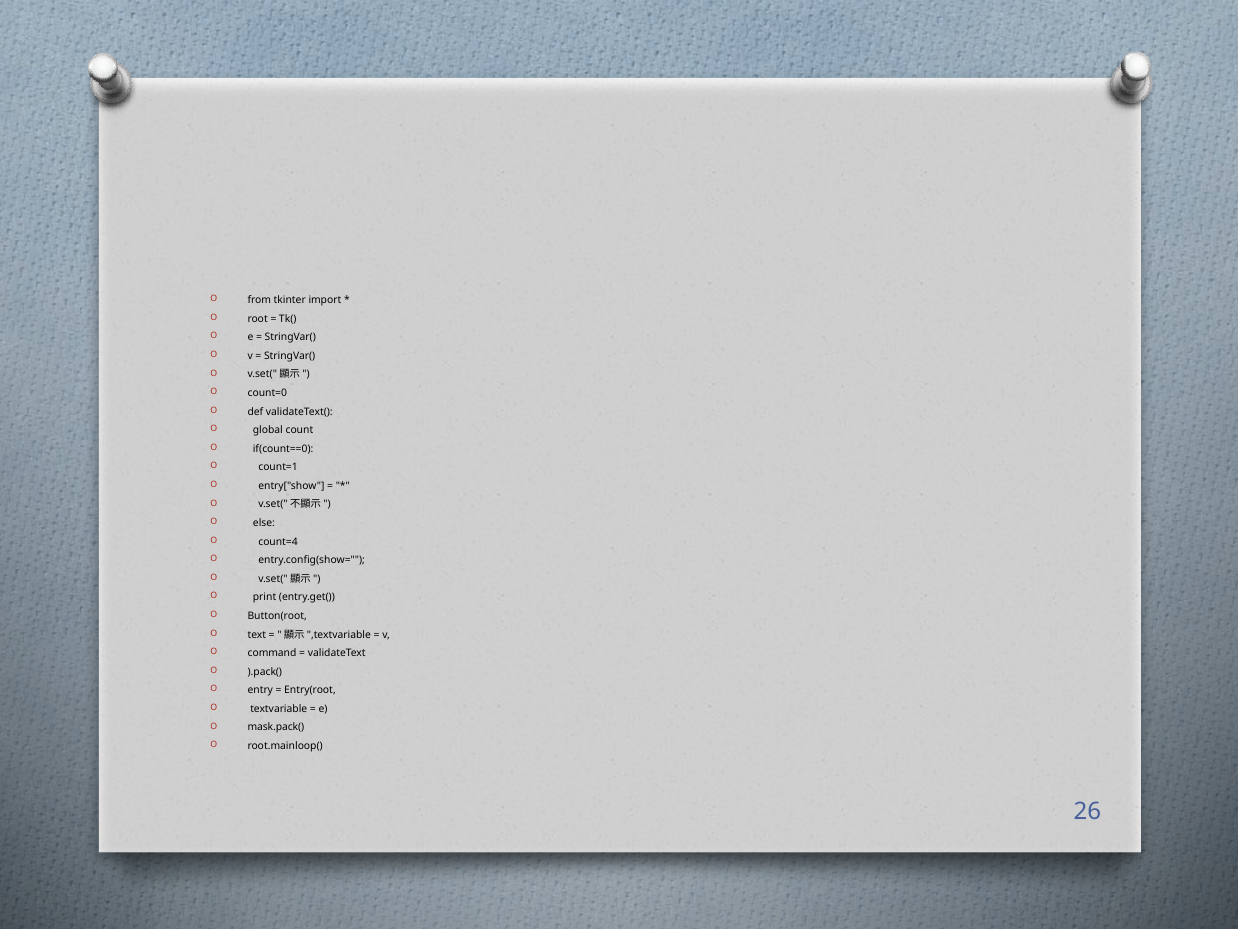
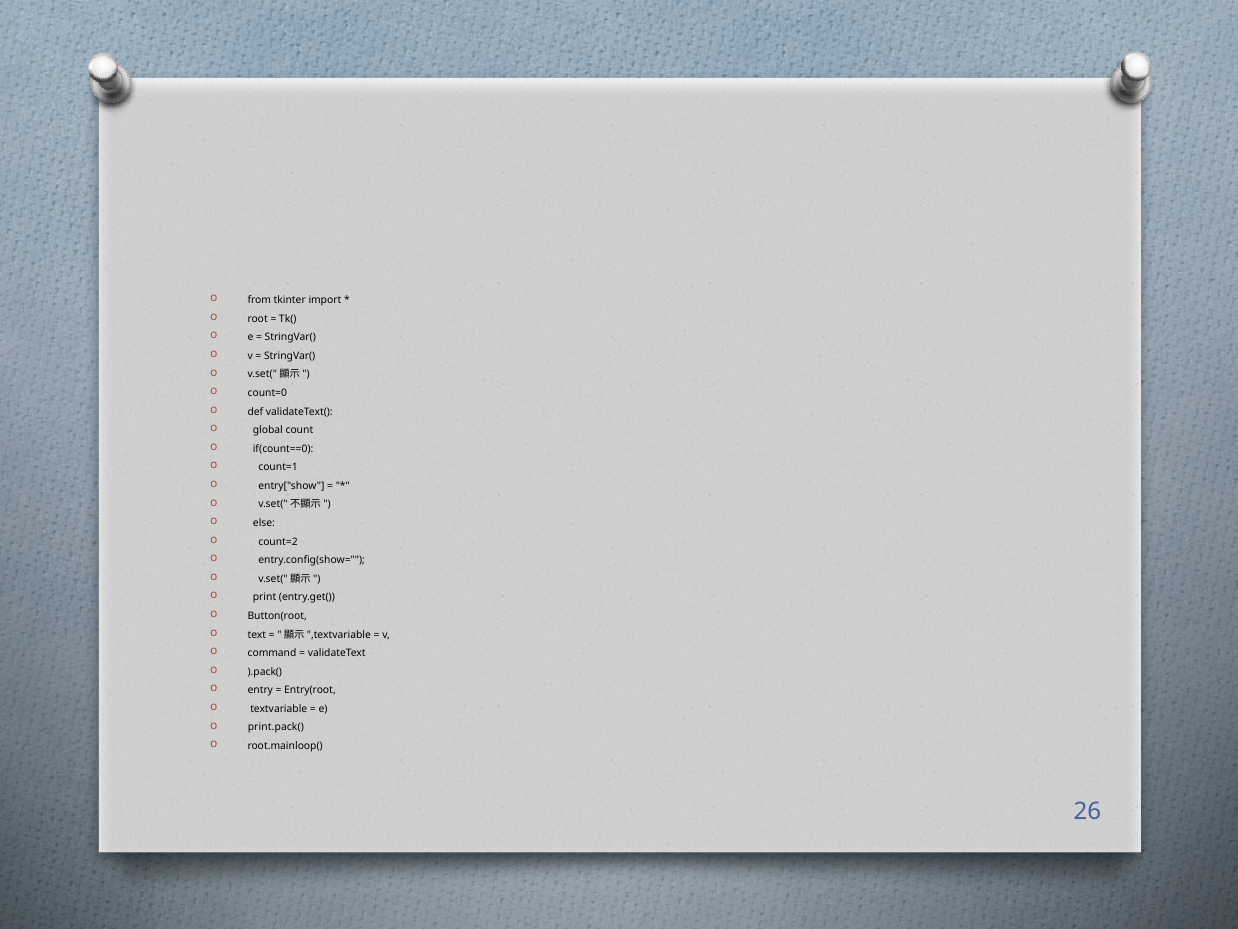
count=4: count=4 -> count=2
mask.pack(: mask.pack( -> print.pack(
